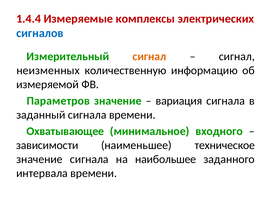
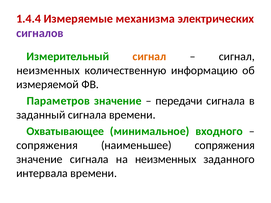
комплексы: комплексы -> механизма
сигналов colour: blue -> purple
вариация: вариация -> передачи
зависимости at (47, 145): зависимости -> сопряжения
наименьшее техническое: техническое -> сопряжения
на наибольшее: наибольшее -> неизменных
